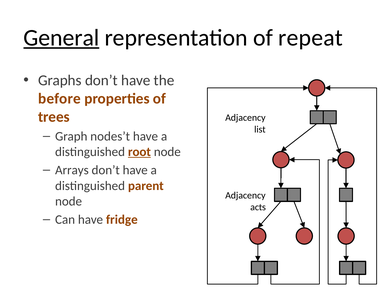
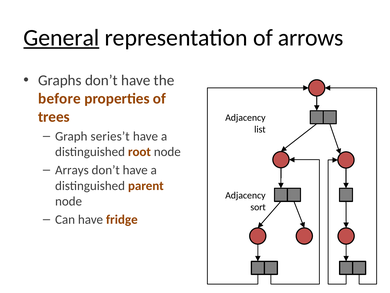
repeat: repeat -> arrows
nodes’t: nodes’t -> series’t
root underline: present -> none
acts: acts -> sort
